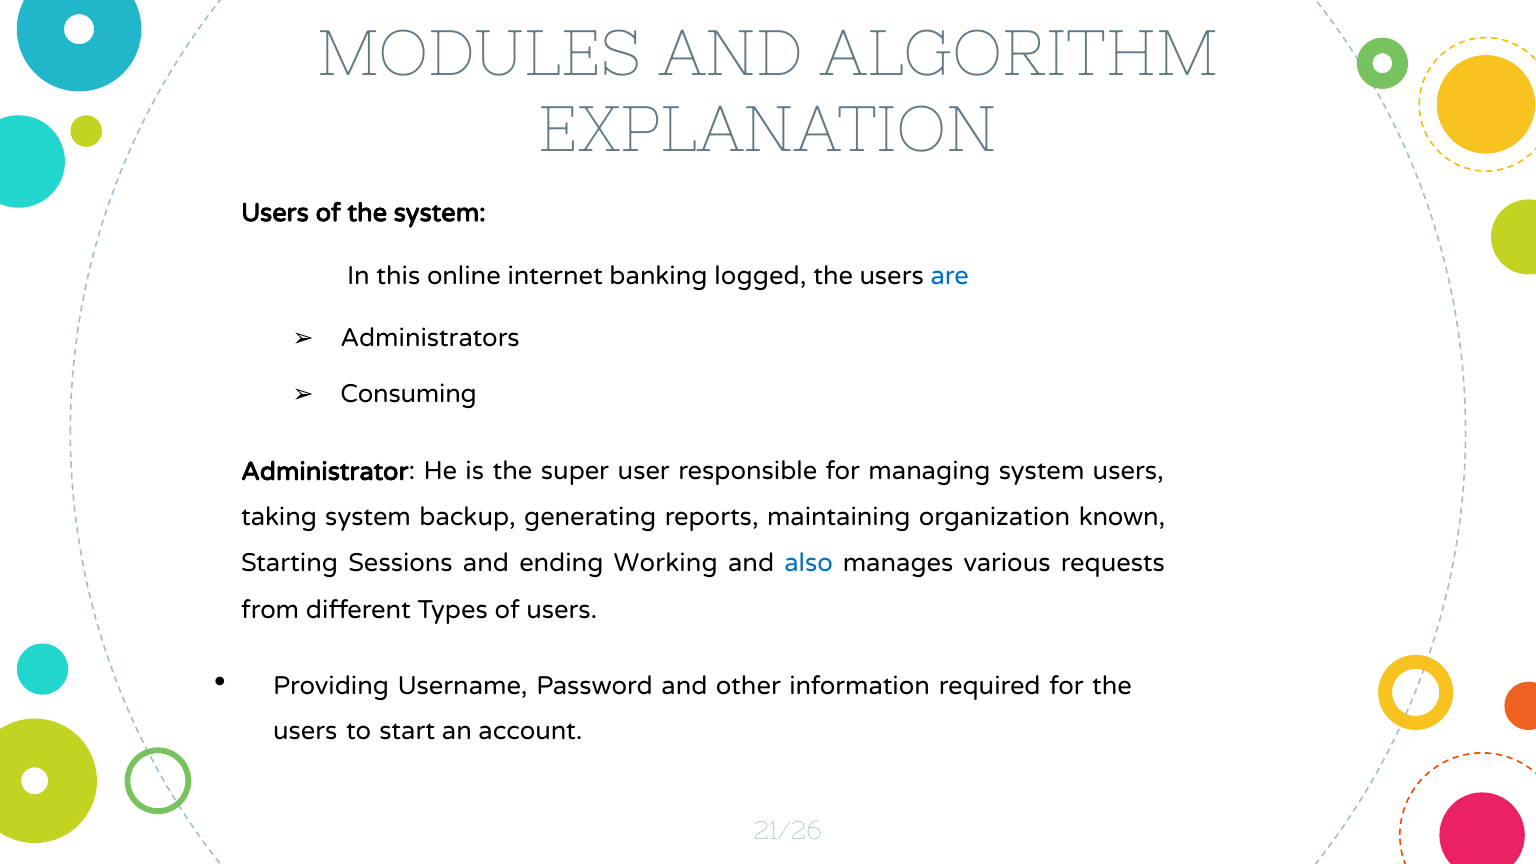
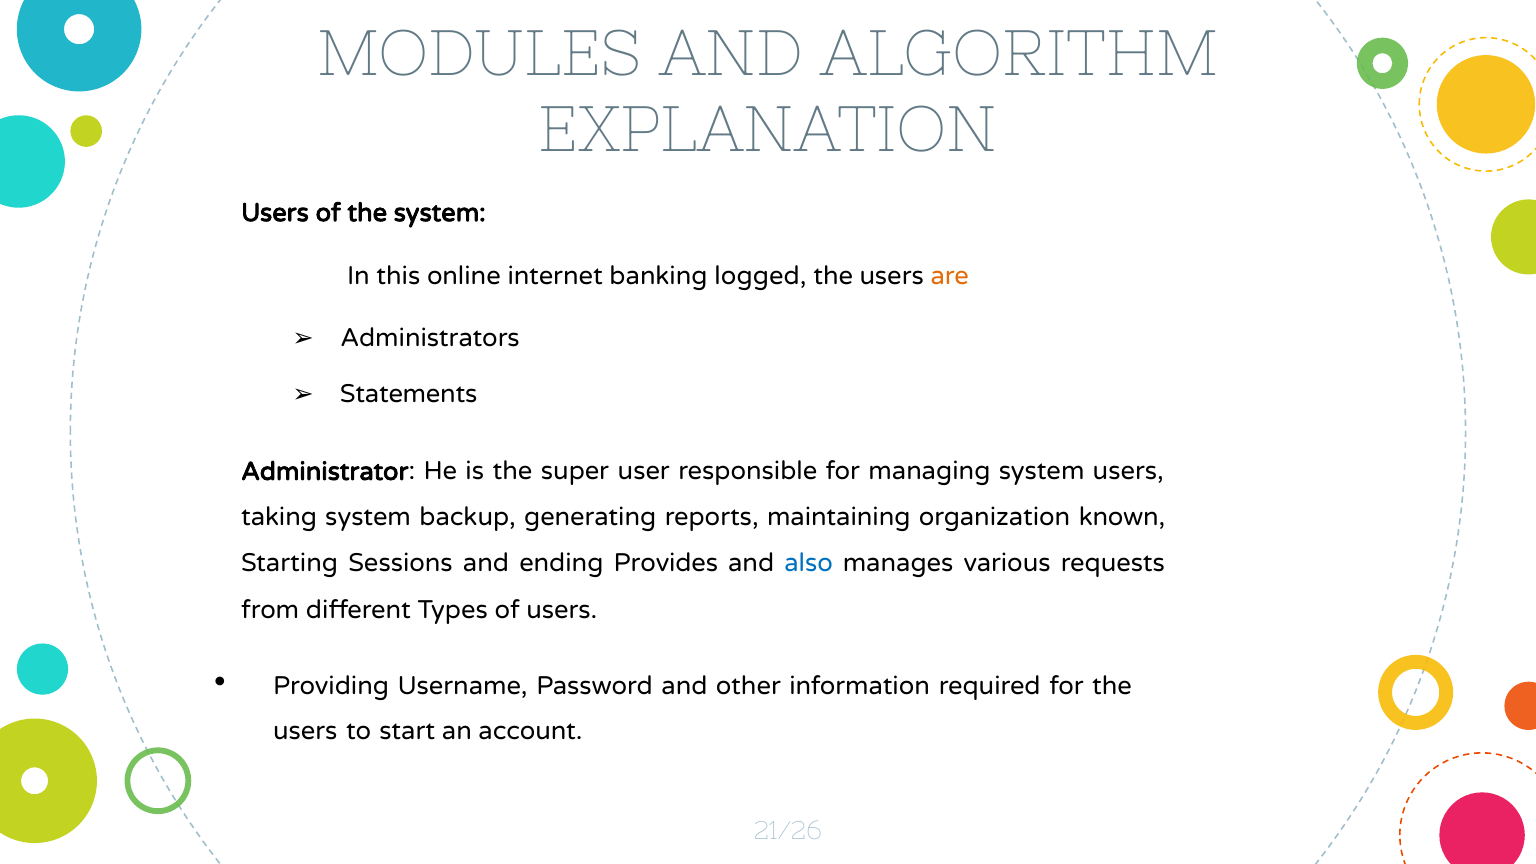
are colour: blue -> orange
Consuming: Consuming -> Statements
Working: Working -> Provides
